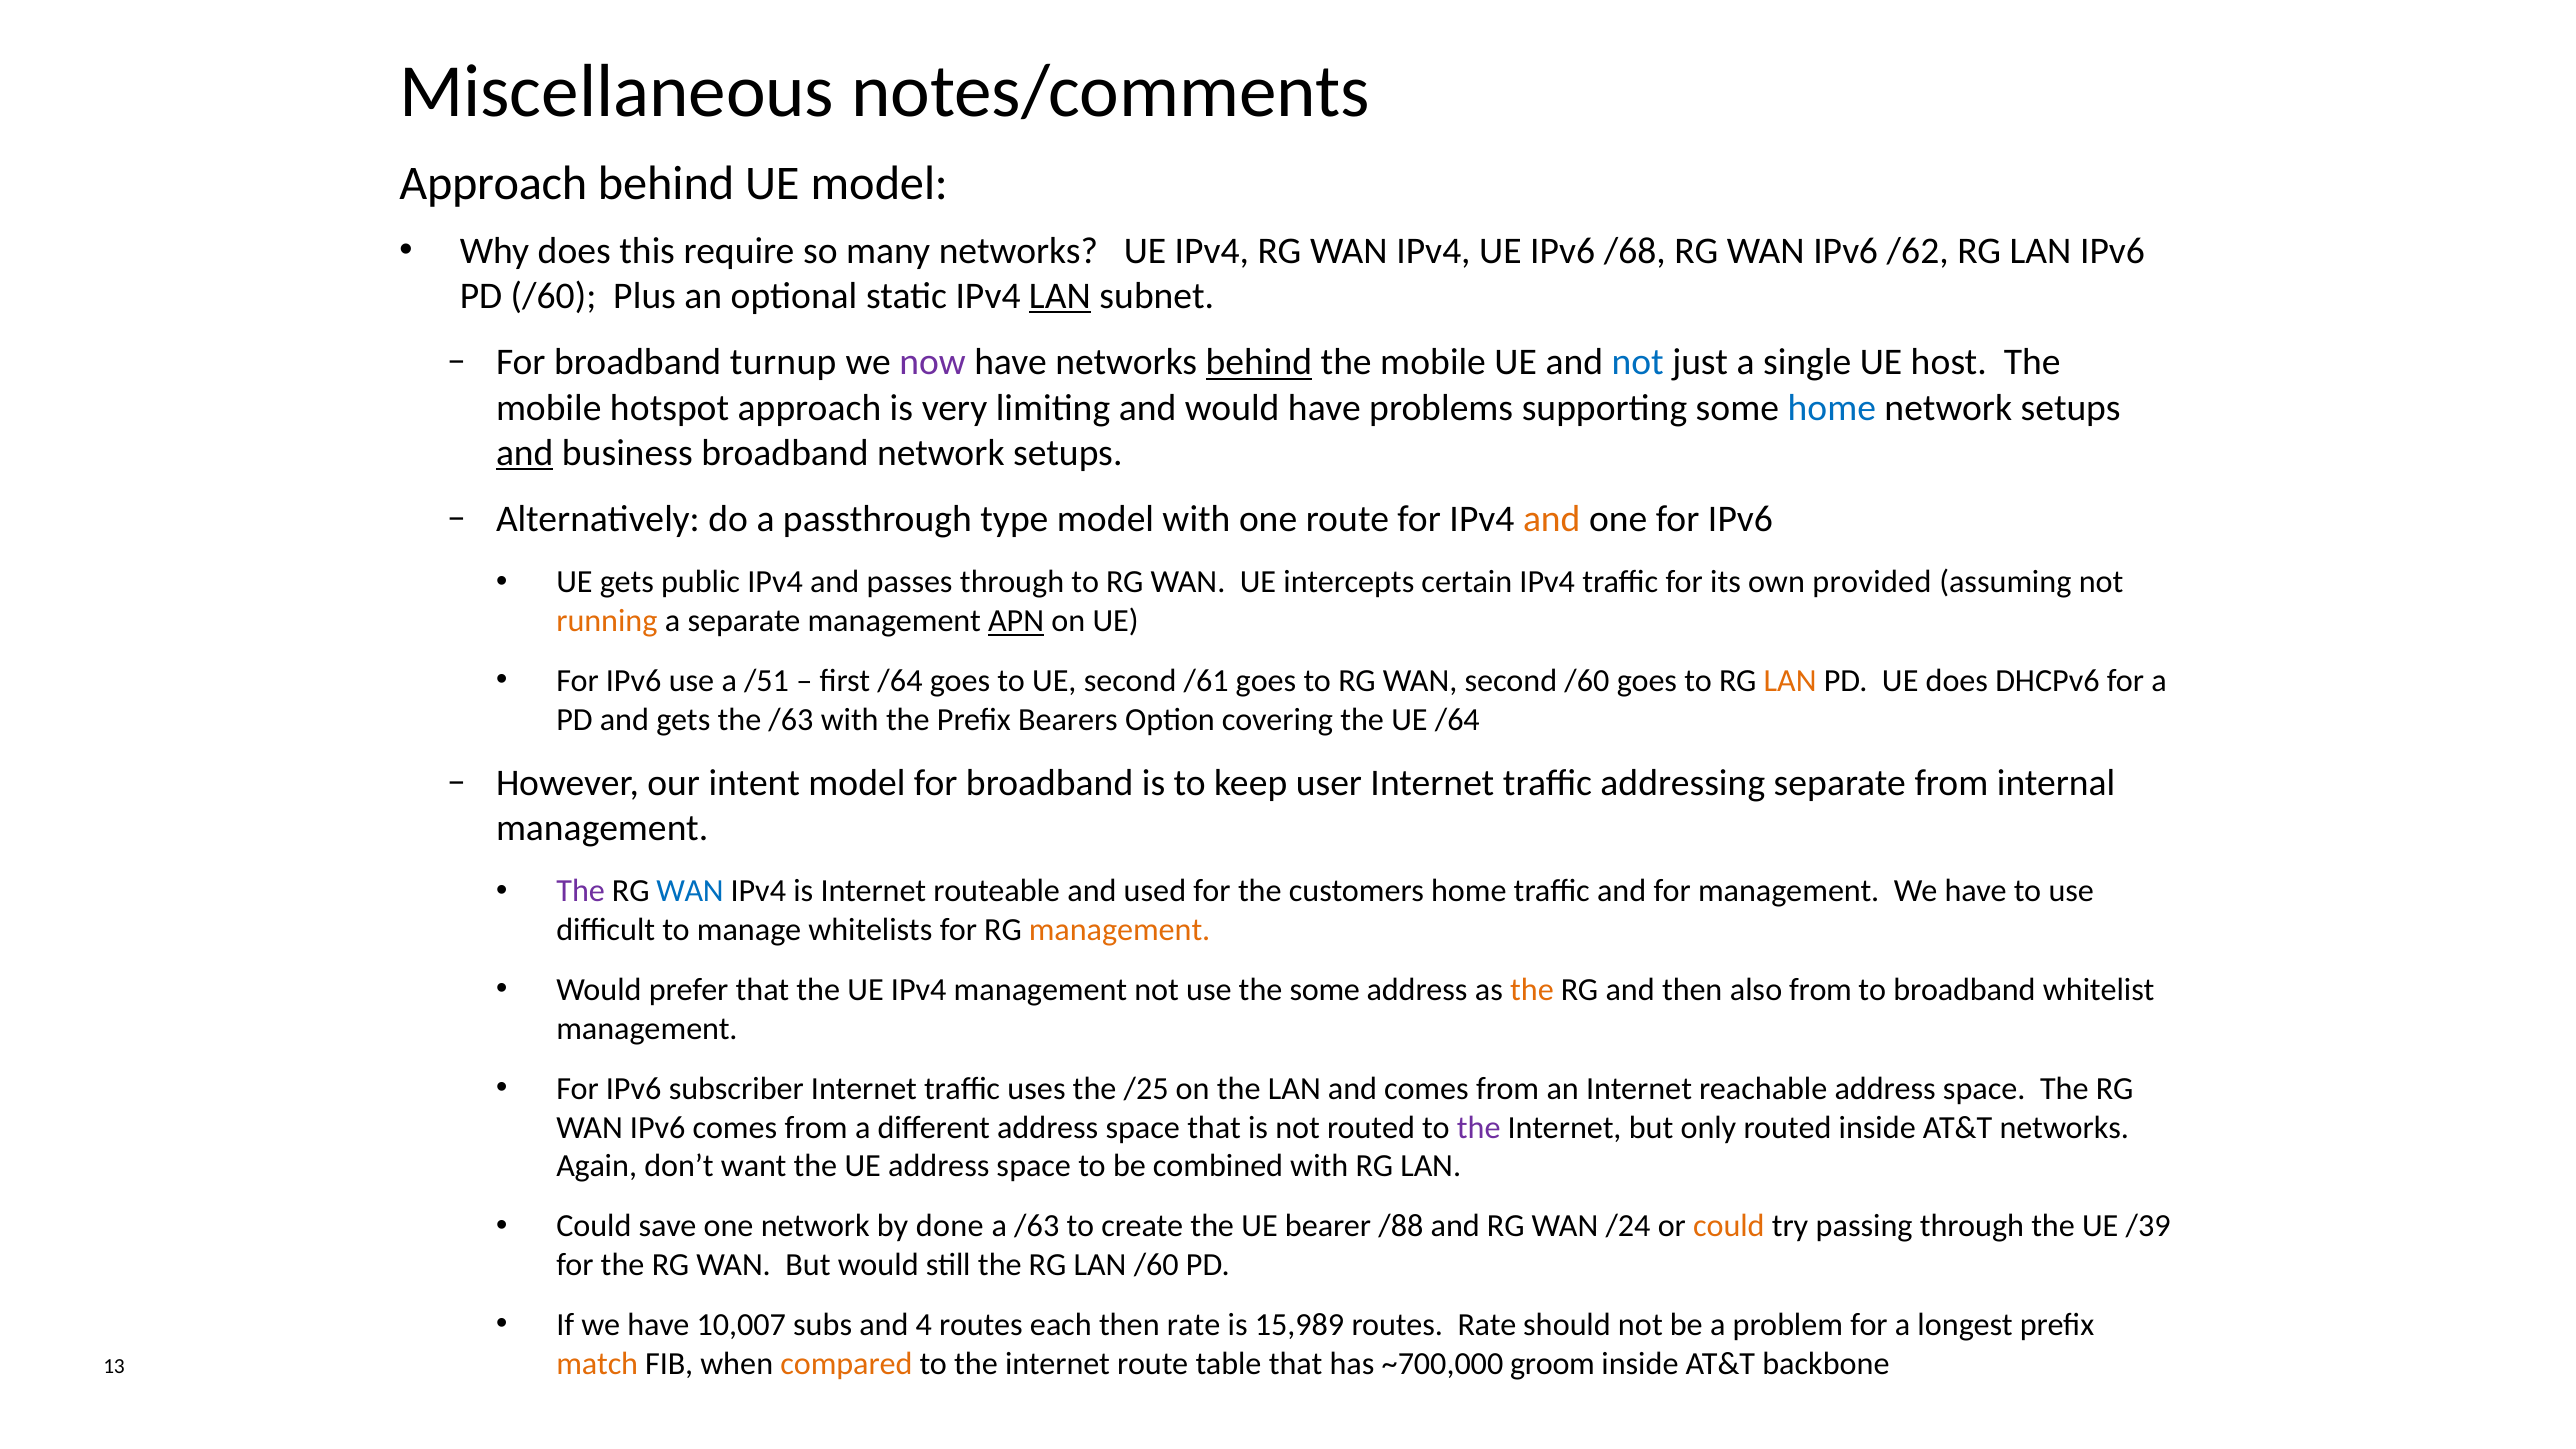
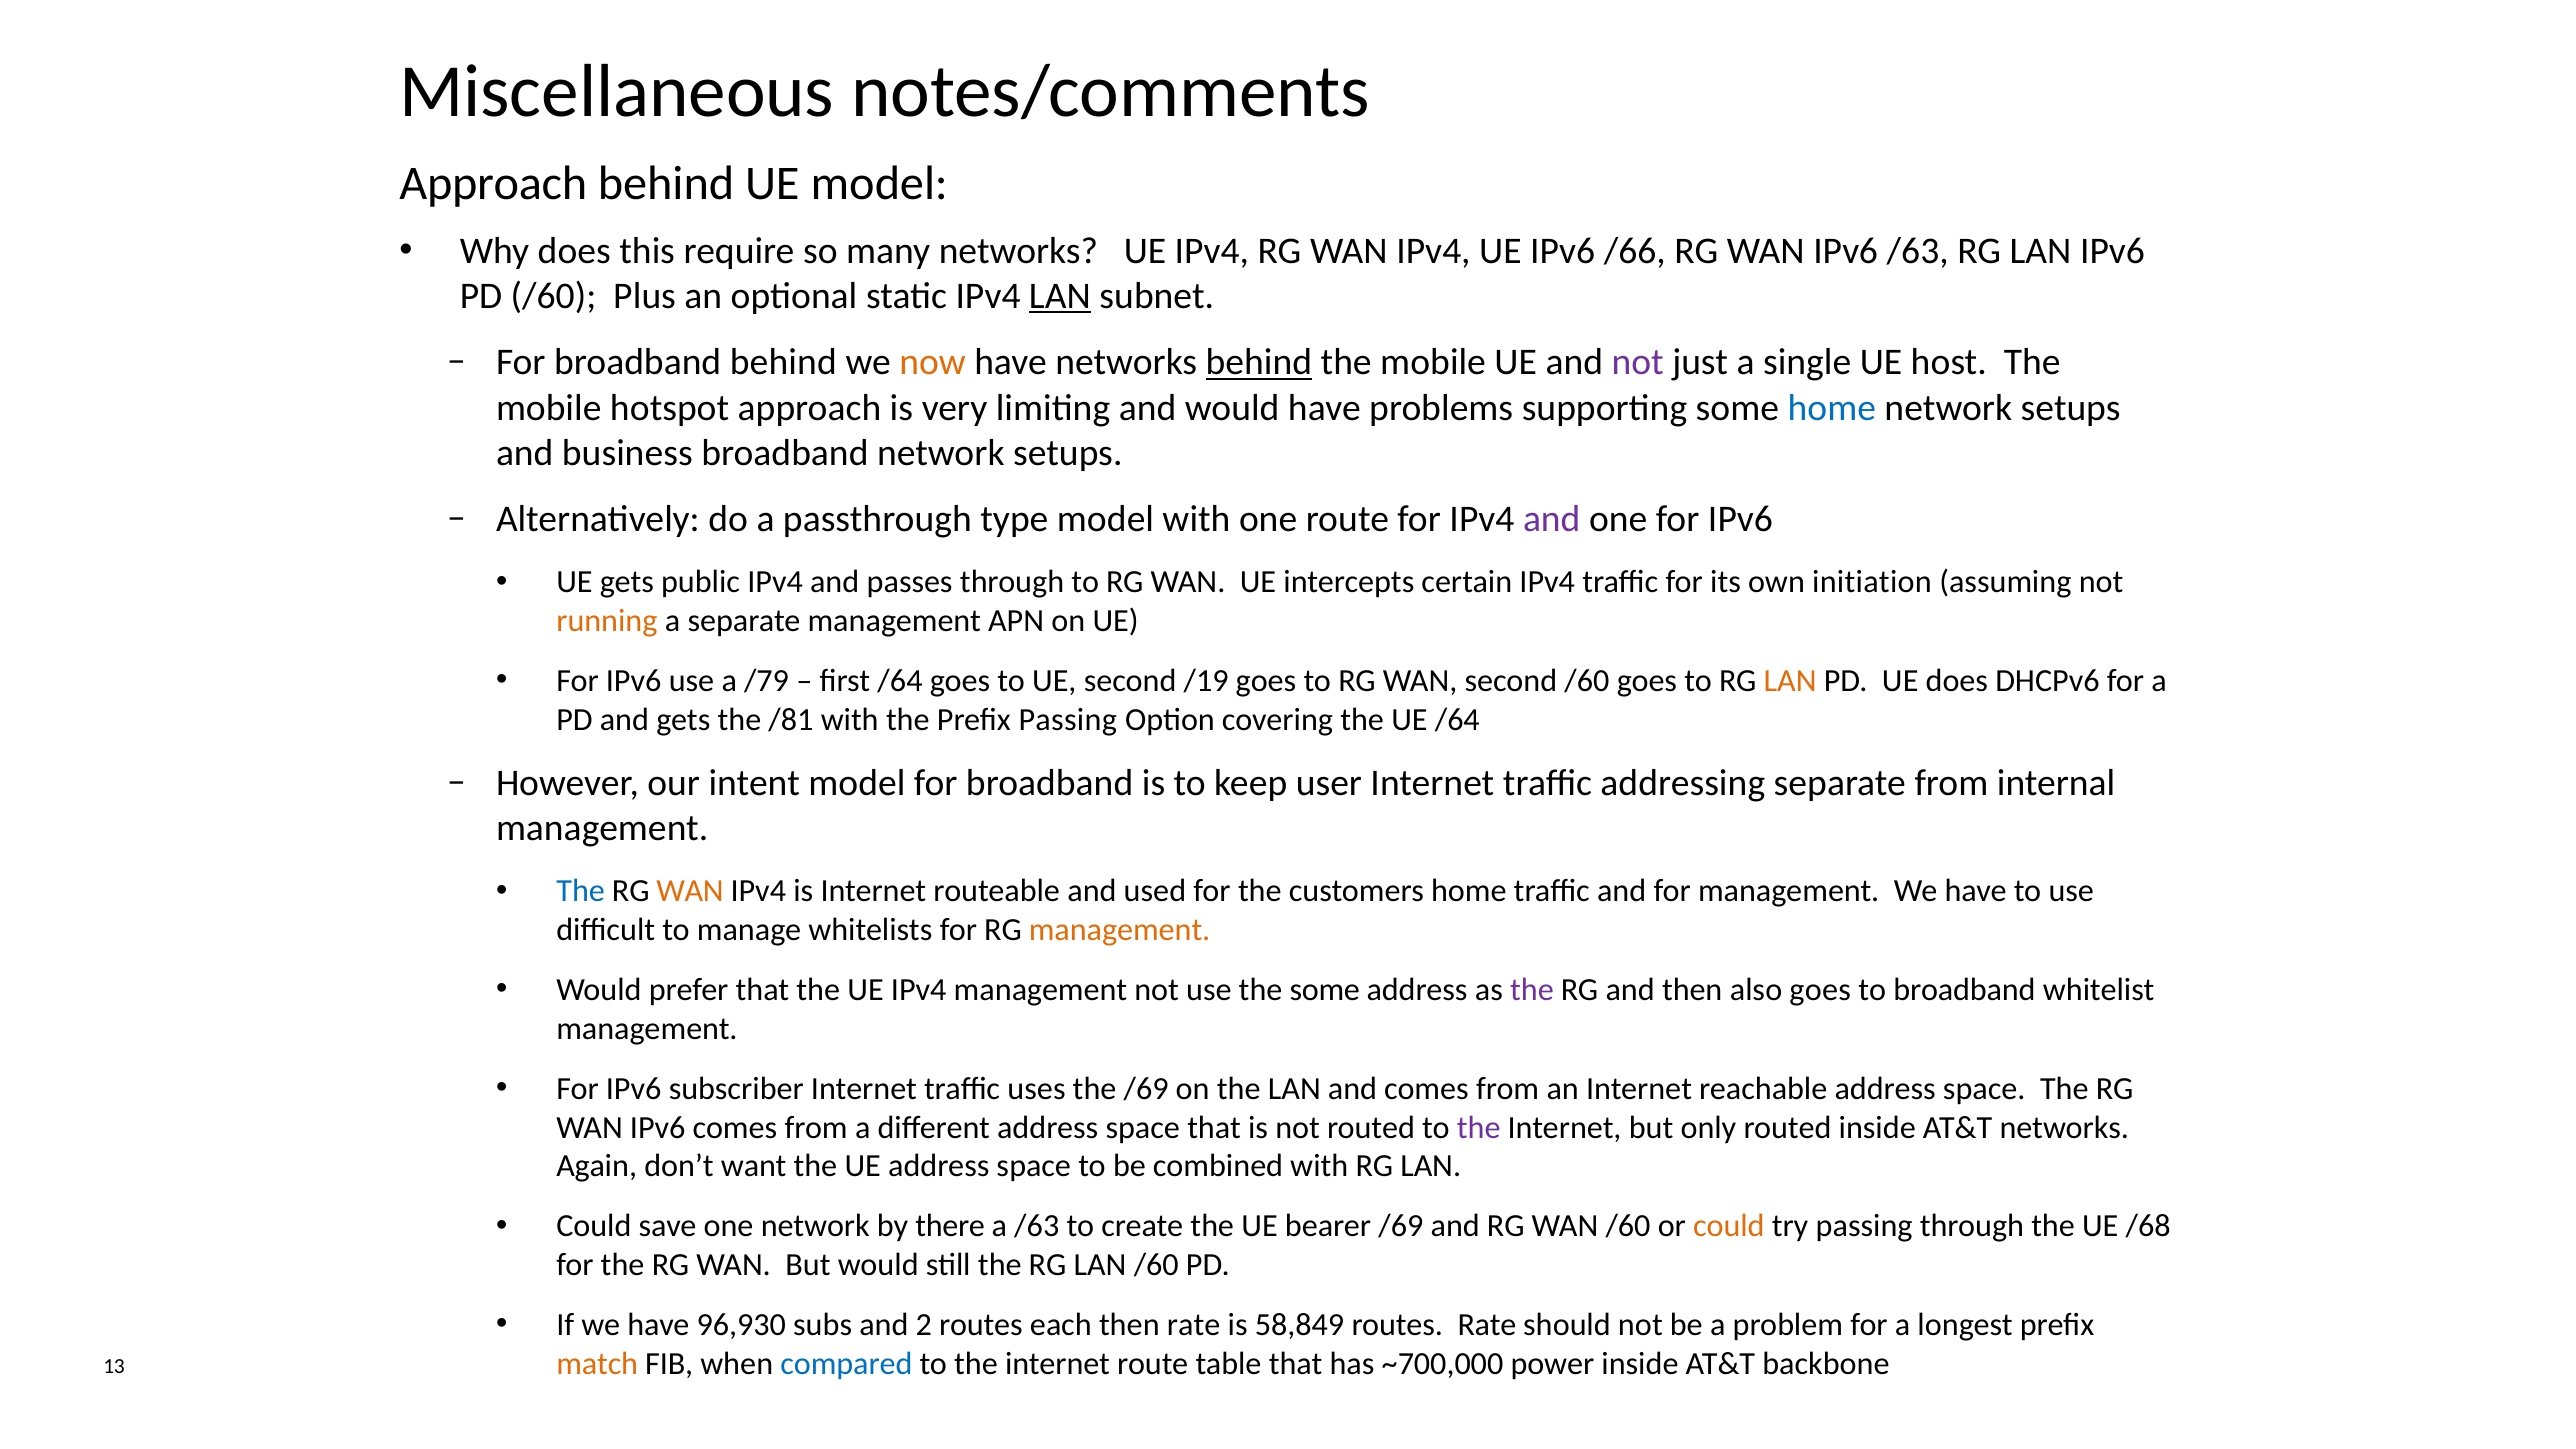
/68: /68 -> /66
IPv6 /62: /62 -> /63
broadband turnup: turnup -> behind
now colour: purple -> orange
not at (1638, 363) colour: blue -> purple
and at (525, 453) underline: present -> none
and at (1552, 519) colour: orange -> purple
provided: provided -> initiation
APN underline: present -> none
/51: /51 -> /79
/61: /61 -> /19
the /63: /63 -> /81
Prefix Bearers: Bearers -> Passing
The at (581, 891) colour: purple -> blue
WAN at (690, 891) colour: blue -> orange
the at (1532, 990) colour: orange -> purple
also from: from -> goes
the /25: /25 -> /69
done: done -> there
bearer /88: /88 -> /69
WAN /24: /24 -> /60
/39: /39 -> /68
10,007: 10,007 -> 96,930
4: 4 -> 2
15,989: 15,989 -> 58,849
compared colour: orange -> blue
groom: groom -> power
